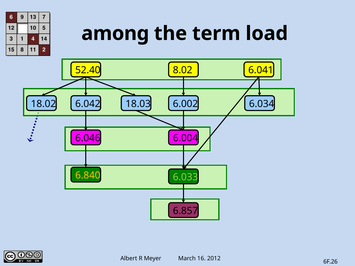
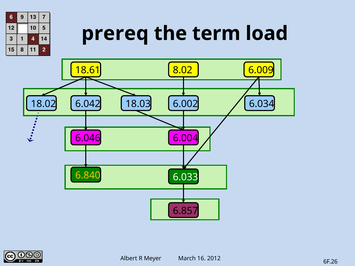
among: among -> prereq
52.40: 52.40 -> 18.61
6.041: 6.041 -> 6.009
6.033 colour: light green -> white
